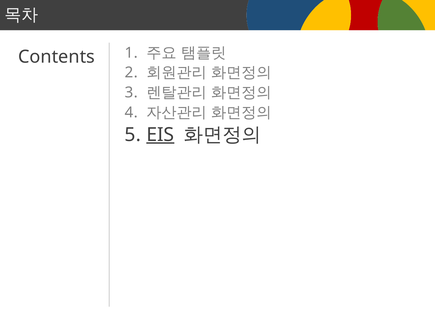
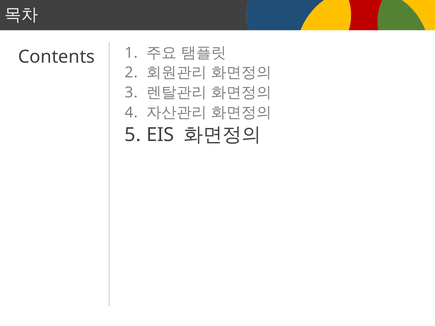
EIS underline: present -> none
